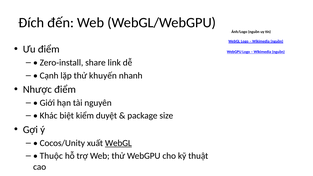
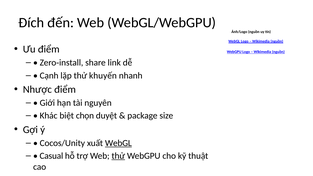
kiểm: kiểm -> chọn
Thuộc: Thuộc -> Casual
thử at (118, 156) underline: none -> present
